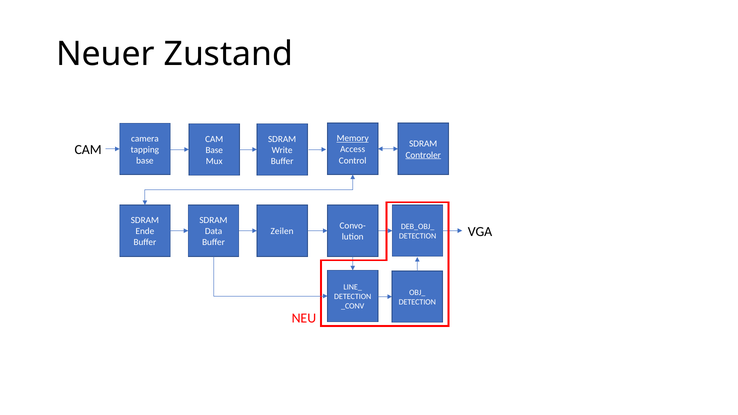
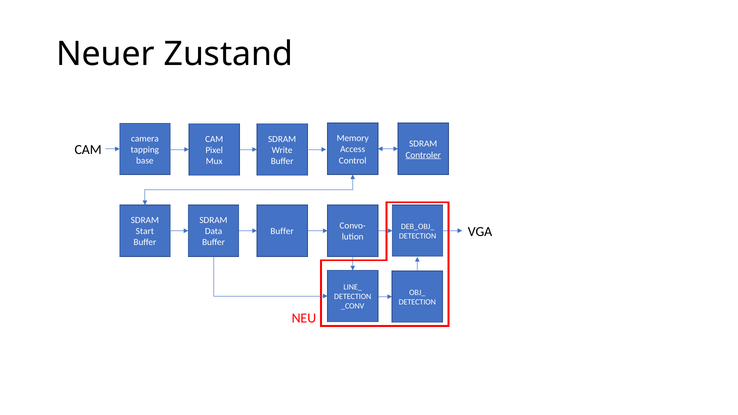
Memory underline: present -> none
Base at (214, 150): Base -> Pixel
Ende: Ende -> Start
Zeilen at (282, 231): Zeilen -> Buffer
